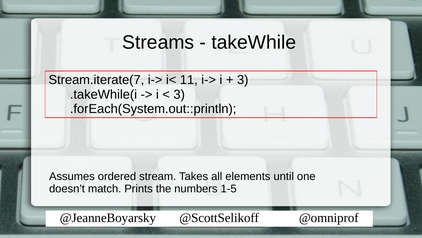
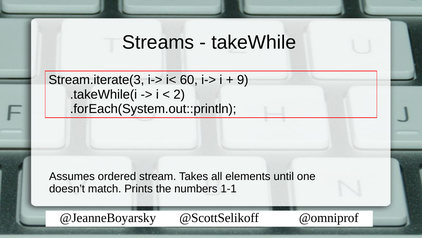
Stream.iterate(7: Stream.iterate(7 -> Stream.iterate(3
11: 11 -> 60
3 at (243, 80): 3 -> 9
3 at (179, 94): 3 -> 2
1-5: 1-5 -> 1-1
